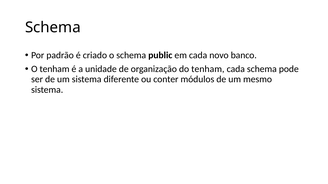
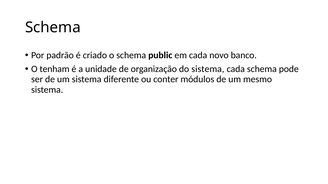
do tenham: tenham -> sistema
